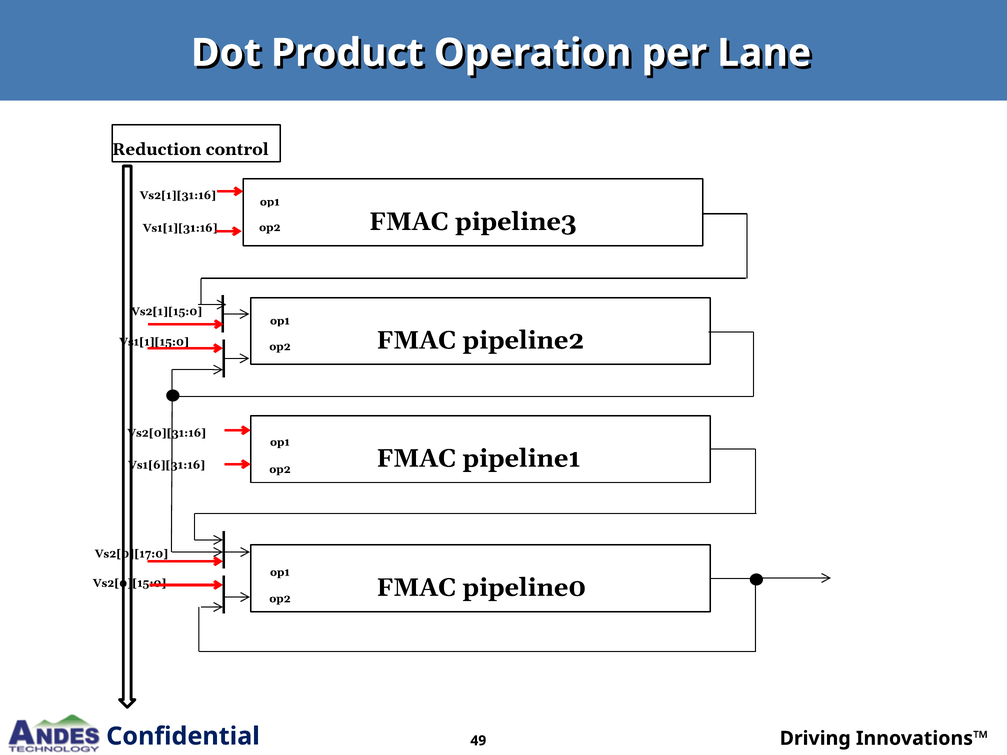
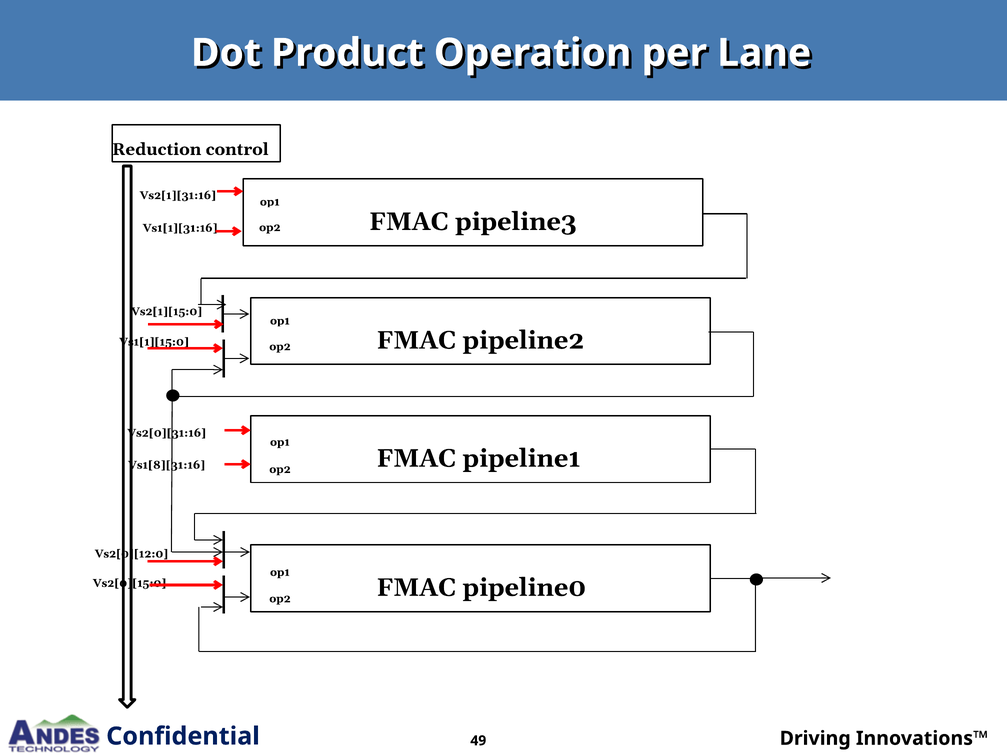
Vs1[6][31:16: Vs1[6][31:16 -> Vs1[8][31:16
Vs2[0][17:0: Vs2[0][17:0 -> Vs2[0][12:0
